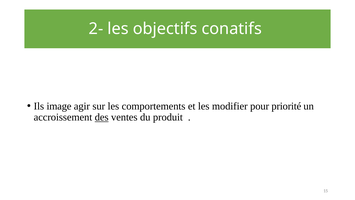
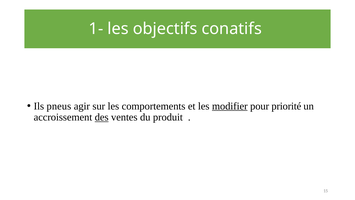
2-: 2- -> 1-
image: image -> pneus
modifier underline: none -> present
